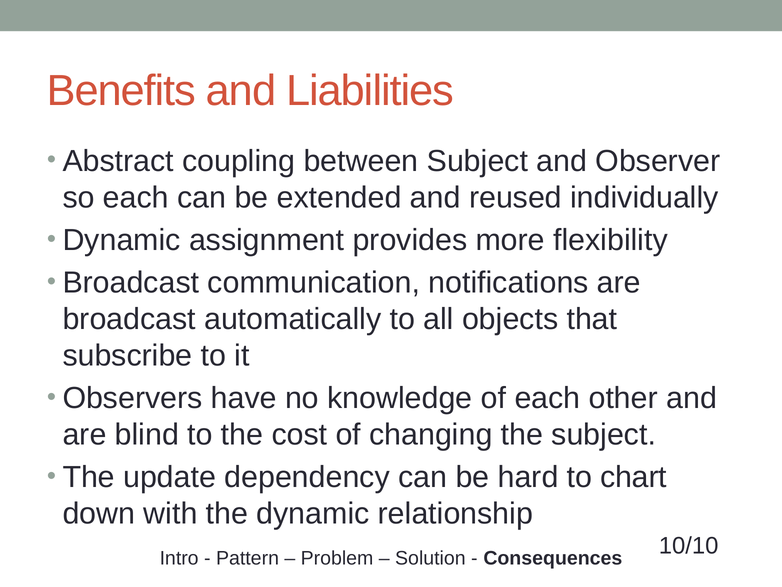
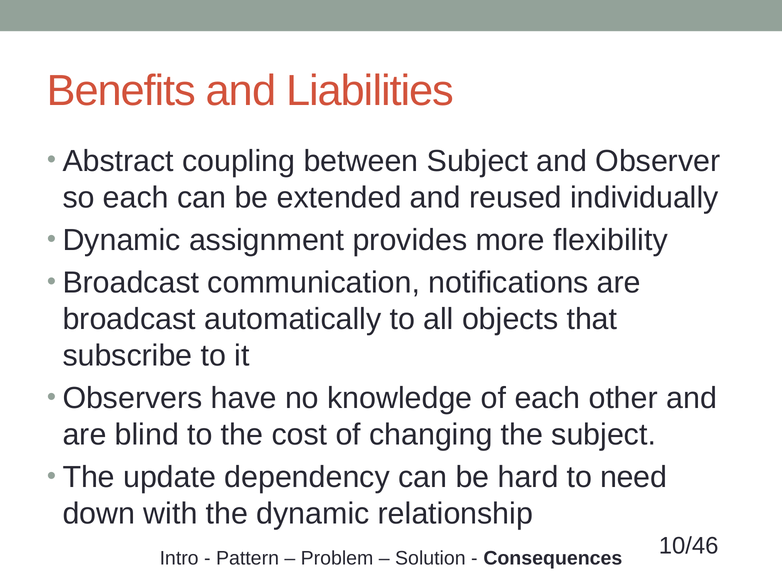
chart: chart -> need
10/10: 10/10 -> 10/46
